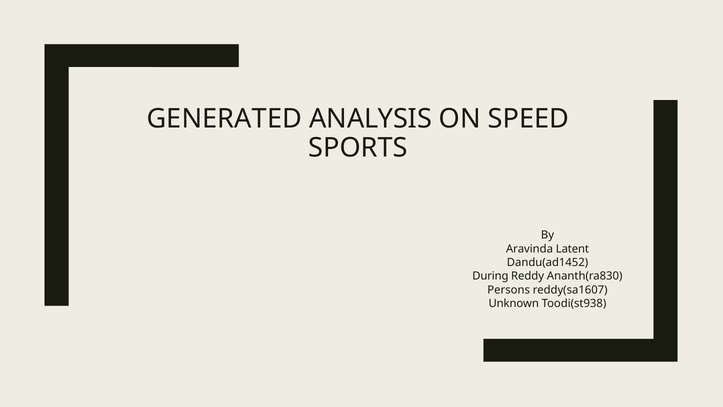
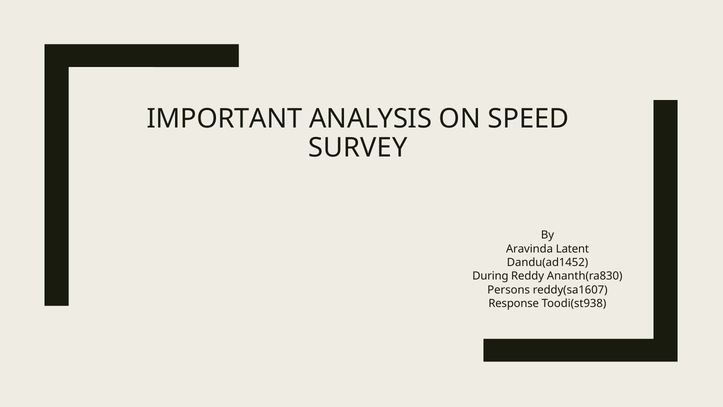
GENERATED: GENERATED -> IMPORTANT
SPORTS: SPORTS -> SURVEY
Unknown: Unknown -> Response
